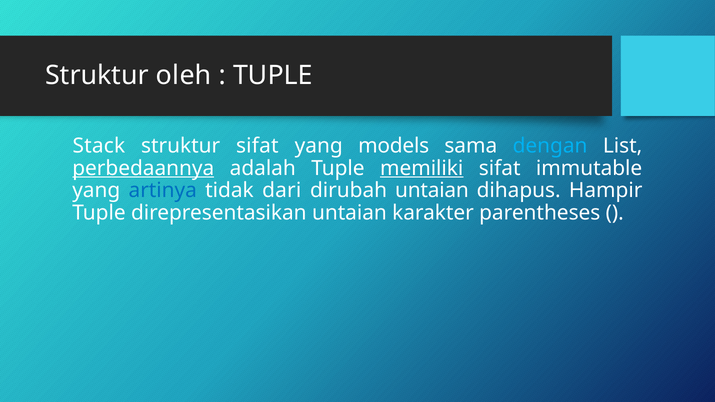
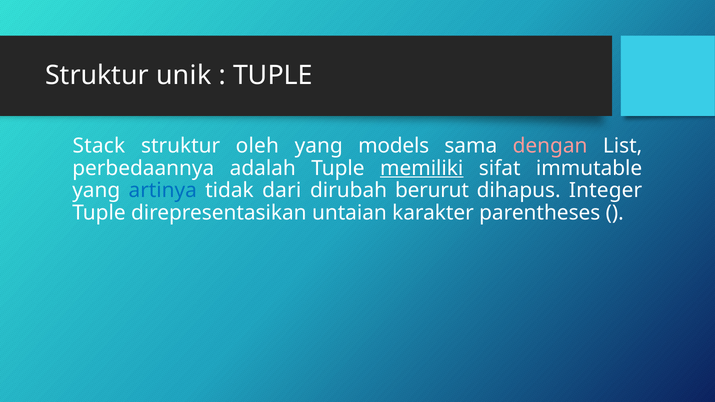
oleh: oleh -> unik
struktur sifat: sifat -> oleh
dengan colour: light blue -> pink
perbedaannya underline: present -> none
dirubah untaian: untaian -> berurut
Hampir: Hampir -> Integer
